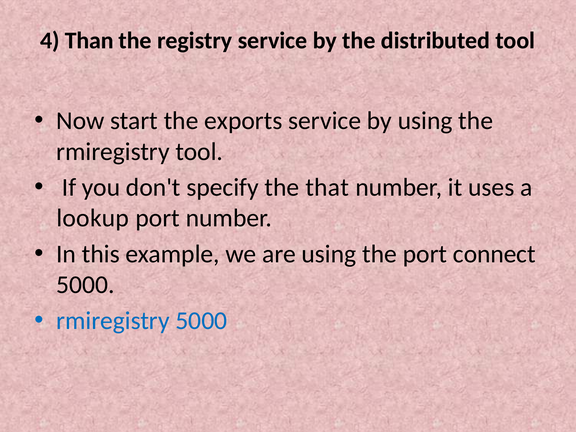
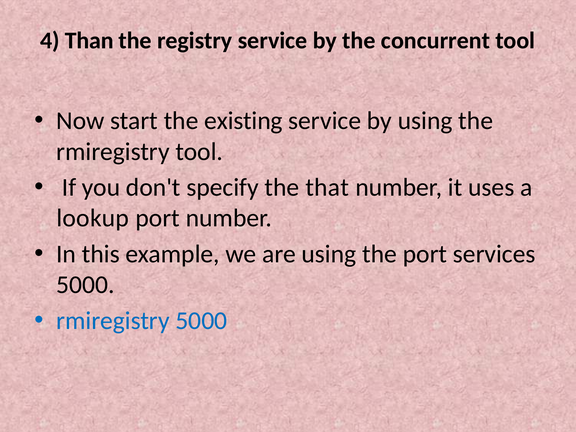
distributed: distributed -> concurrent
exports: exports -> existing
connect: connect -> services
